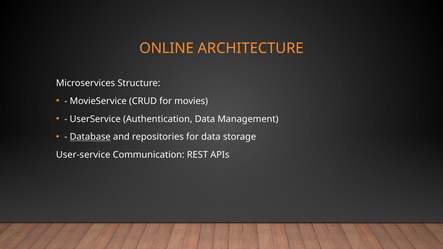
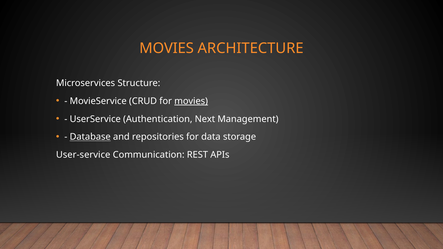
ONLINE at (167, 48): ONLINE -> MOVIES
movies at (191, 101) underline: none -> present
Authentication Data: Data -> Next
